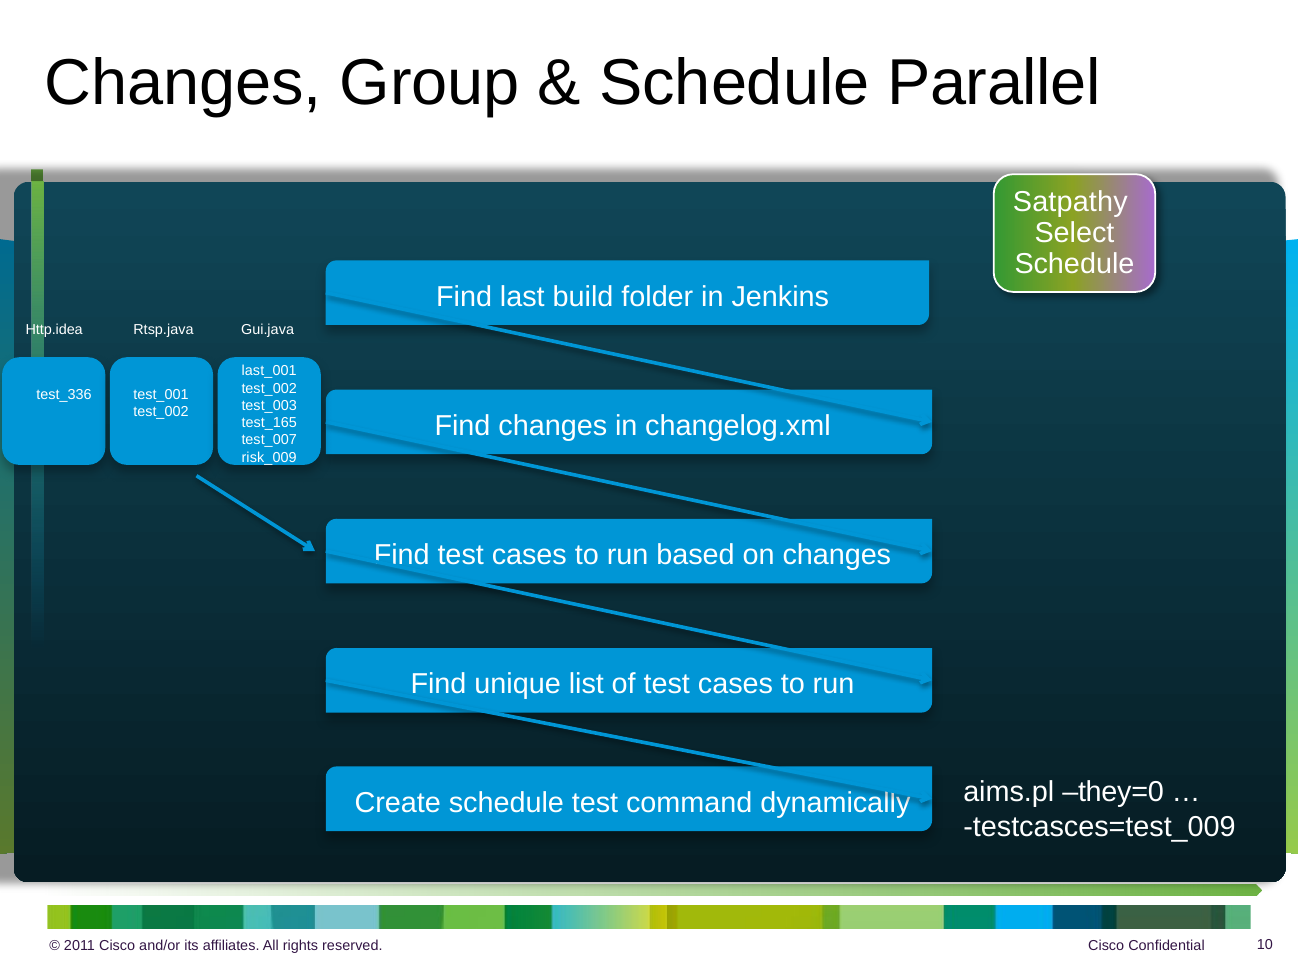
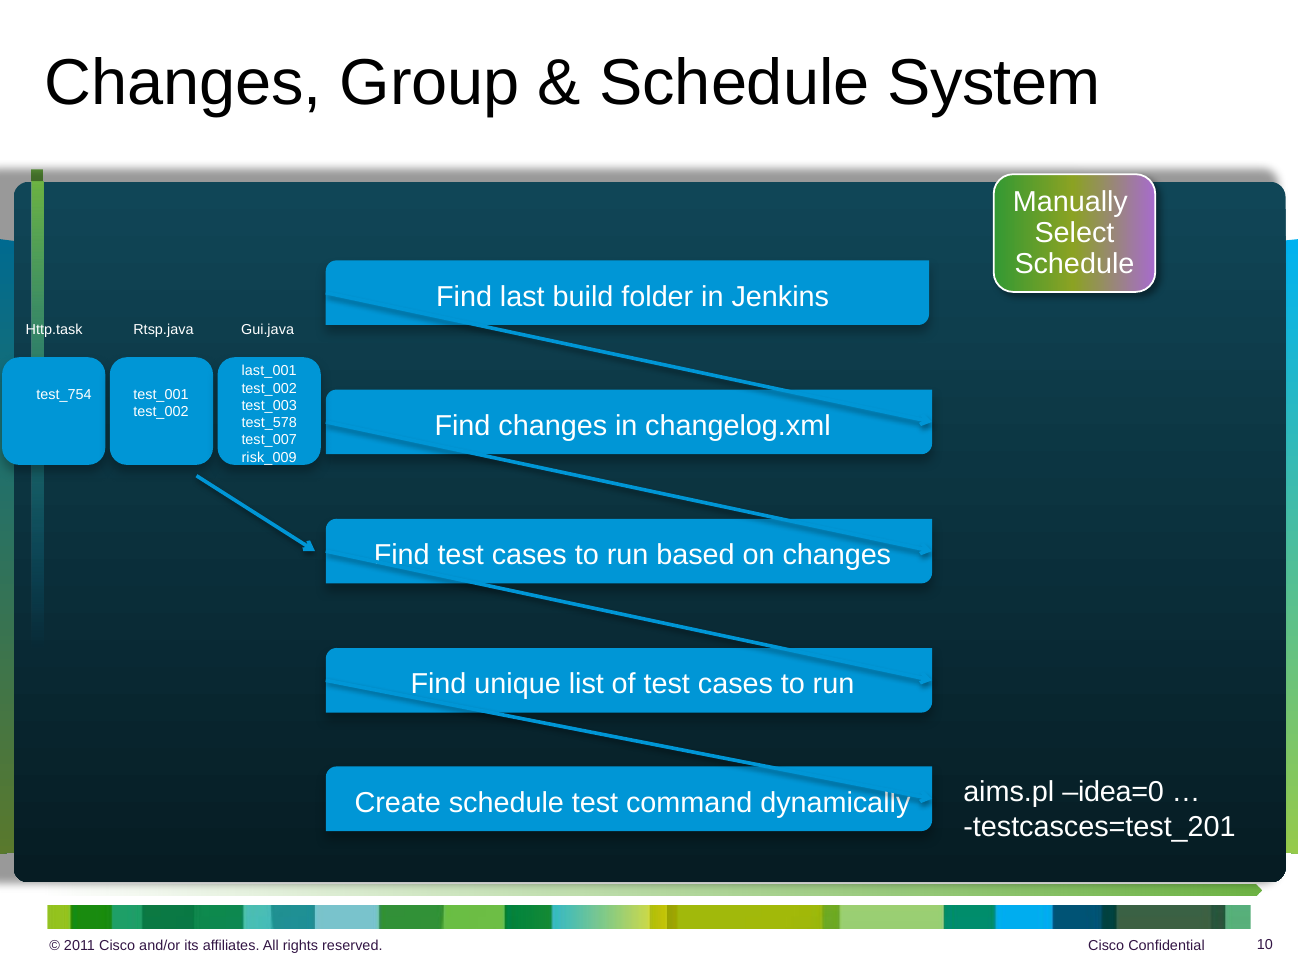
Parallel: Parallel -> System
Satpathy: Satpathy -> Manually
Http.idea: Http.idea -> Http.task
test_336: test_336 -> test_754
test_165: test_165 -> test_578
they=0: they=0 -> idea=0
testcasces=test_009: testcasces=test_009 -> testcasces=test_201
